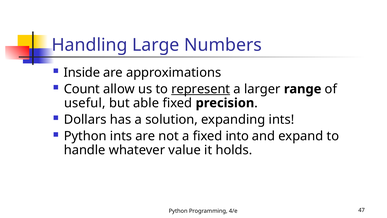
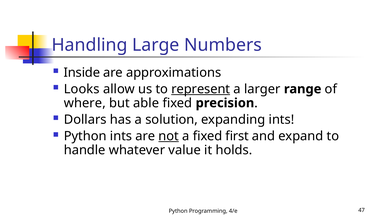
Count: Count -> Looks
useful: useful -> where
not underline: none -> present
into: into -> first
